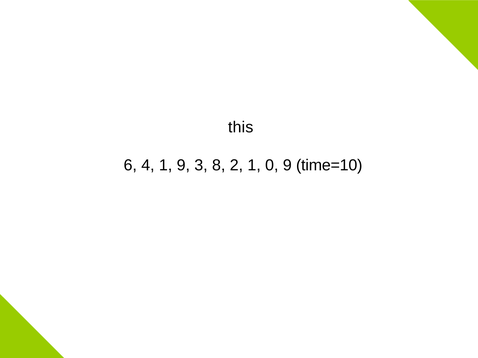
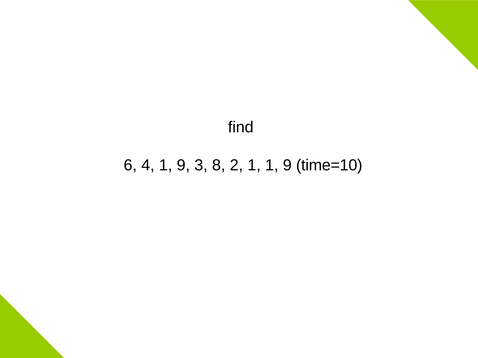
this: this -> find
1 0: 0 -> 1
